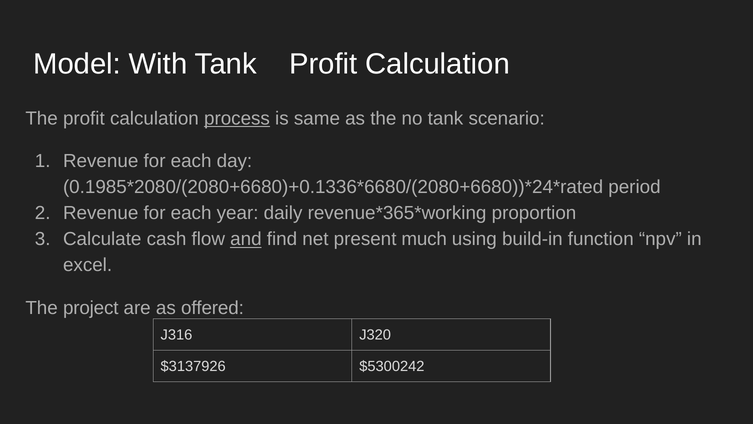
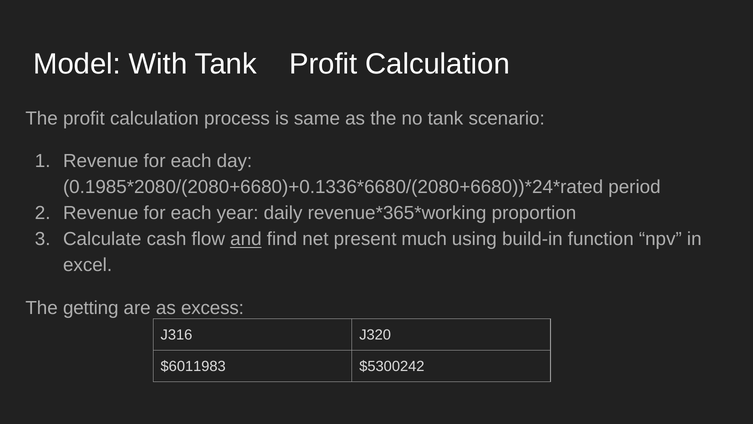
process underline: present -> none
project: project -> getting
offered: offered -> excess
$3137926: $3137926 -> $6011983
